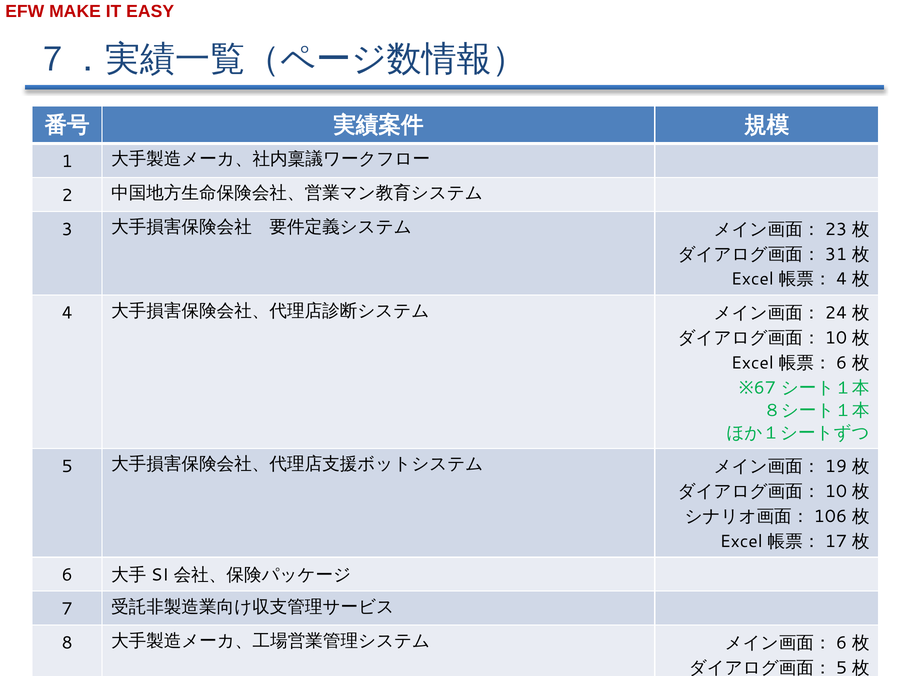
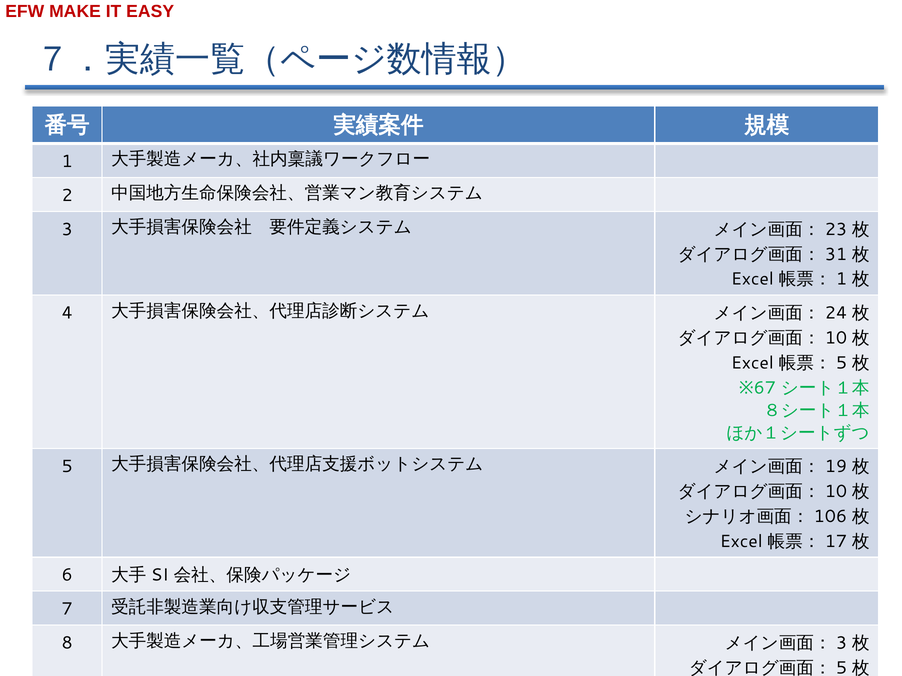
4 at (842, 279): 4 -> 1
6 at (842, 363): 6 -> 5
6 at (842, 643): 6 -> 3
